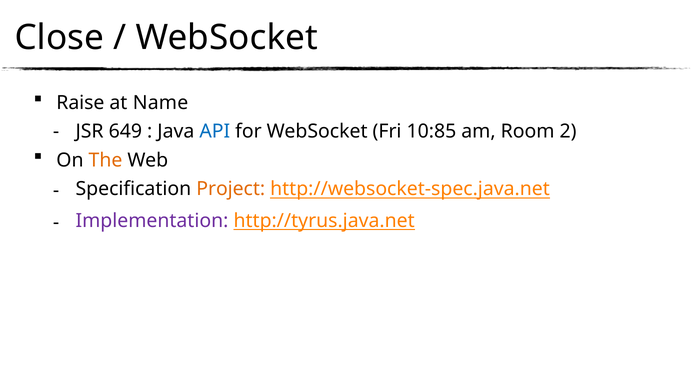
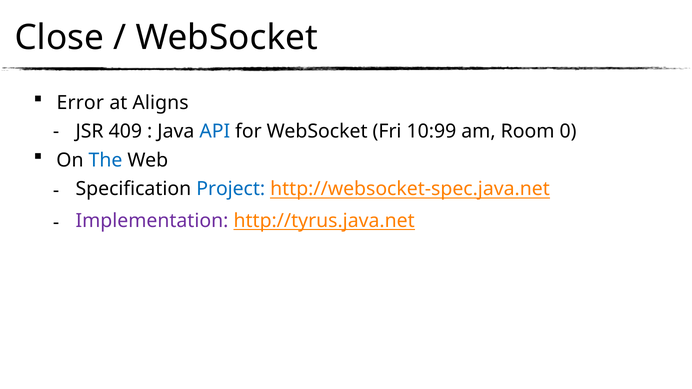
Raise: Raise -> Error
Name: Name -> Aligns
649: 649 -> 409
10:85: 10:85 -> 10:99
2: 2 -> 0
The colour: orange -> blue
Project colour: orange -> blue
